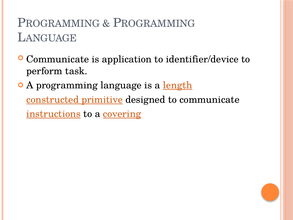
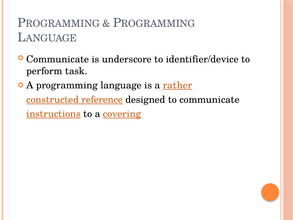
application: application -> underscore
length: length -> rather
primitive: primitive -> reference
